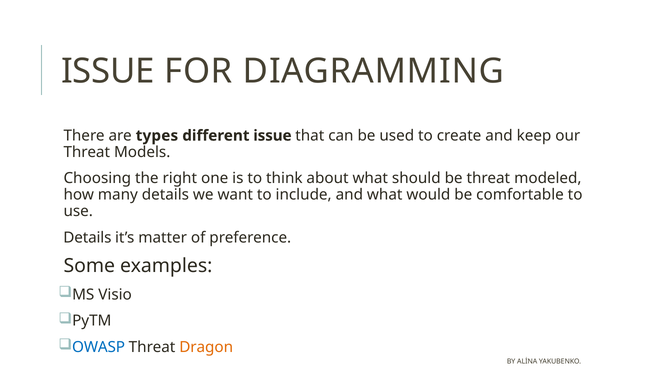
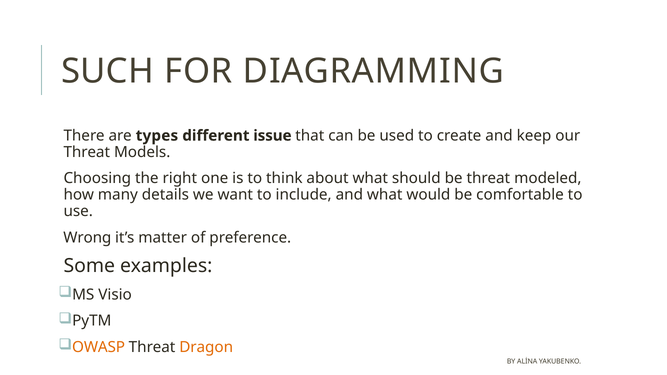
ISSUE at (108, 72): ISSUE -> SUCH
Details at (87, 238): Details -> Wrong
OWASP colour: blue -> orange
